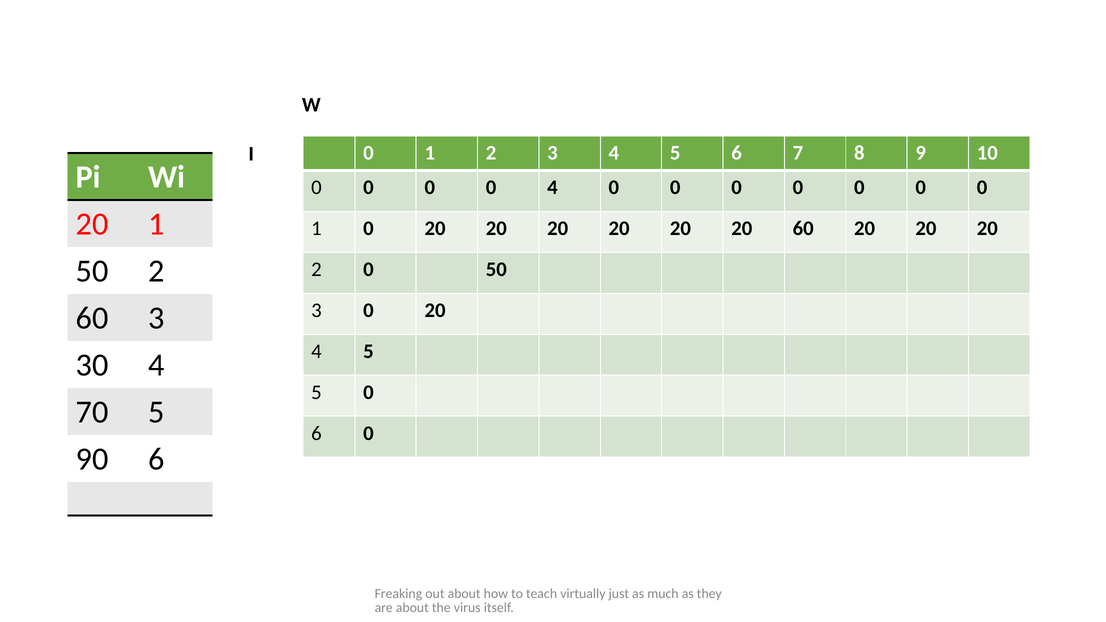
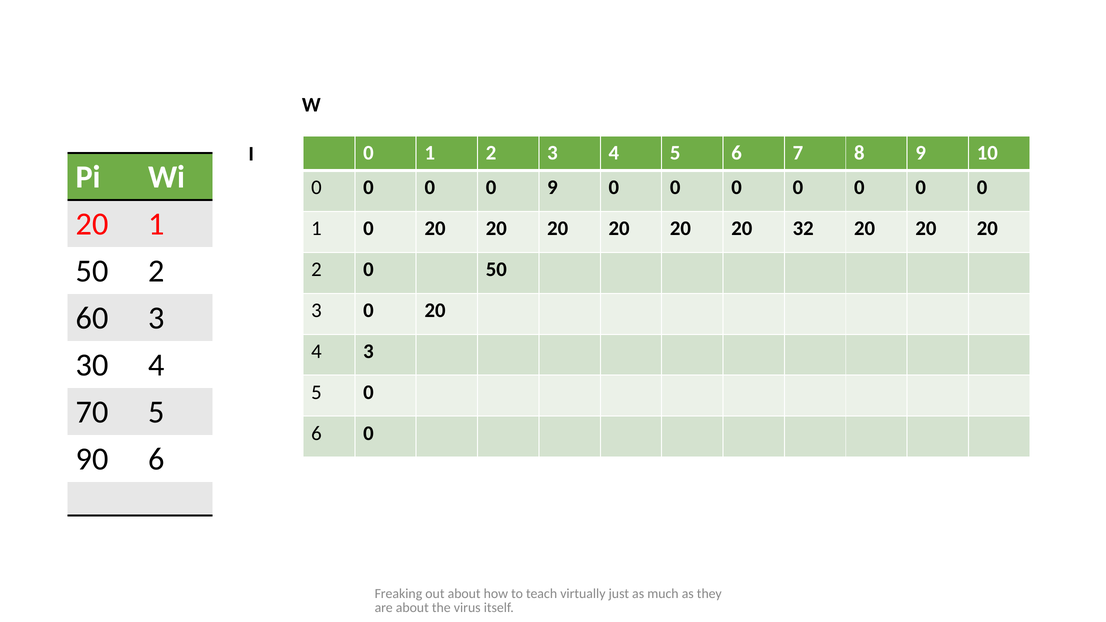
0 4: 4 -> 9
20 60: 60 -> 32
5 at (368, 351): 5 -> 3
